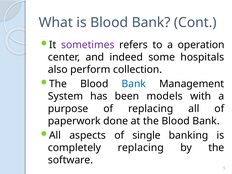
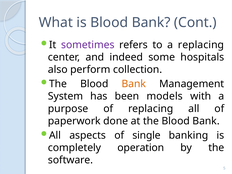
a operation: operation -> replacing
Bank at (134, 84) colour: blue -> orange
completely replacing: replacing -> operation
